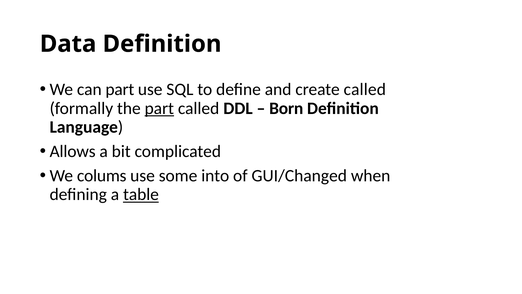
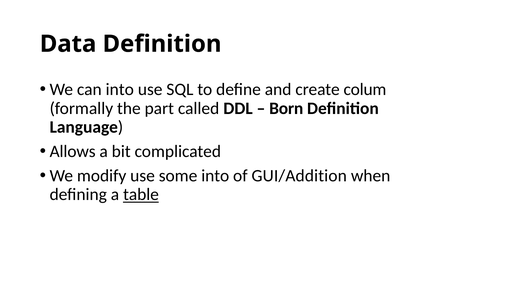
can part: part -> into
create called: called -> colum
part at (159, 108) underline: present -> none
colums: colums -> modify
GUI/Changed: GUI/Changed -> GUI/Addition
